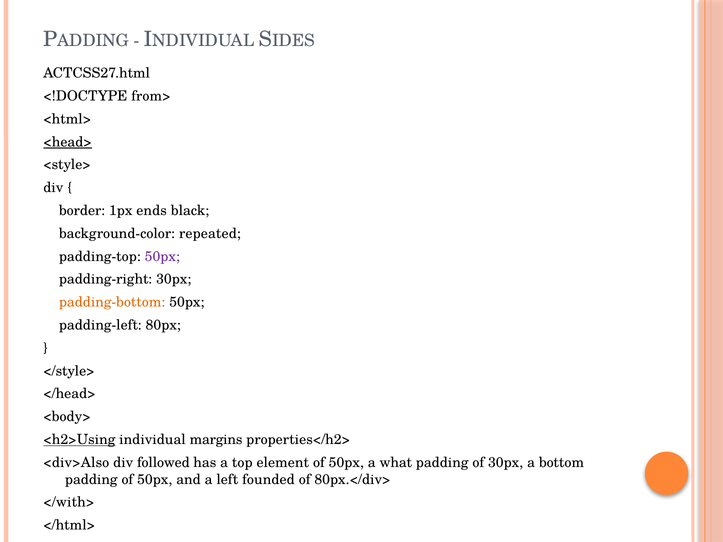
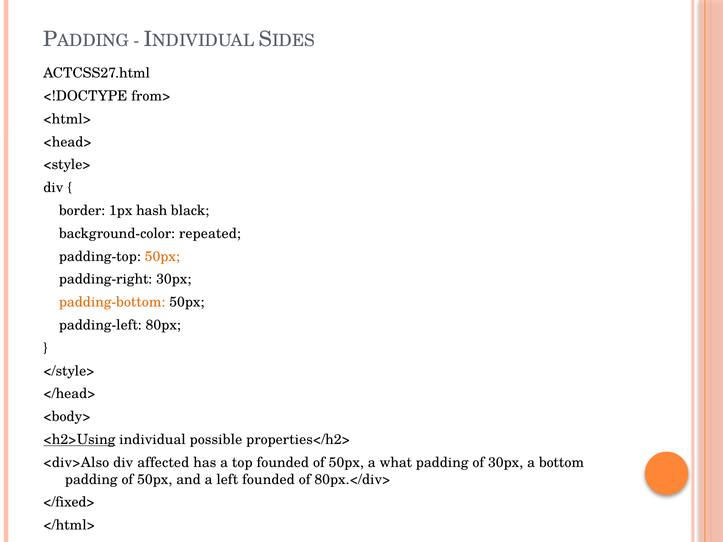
<head> underline: present -> none
ends: ends -> hash
50px at (162, 257) colour: purple -> orange
margins: margins -> possible
followed: followed -> affected
top element: element -> founded
</with>: </with> -> </fixed>
